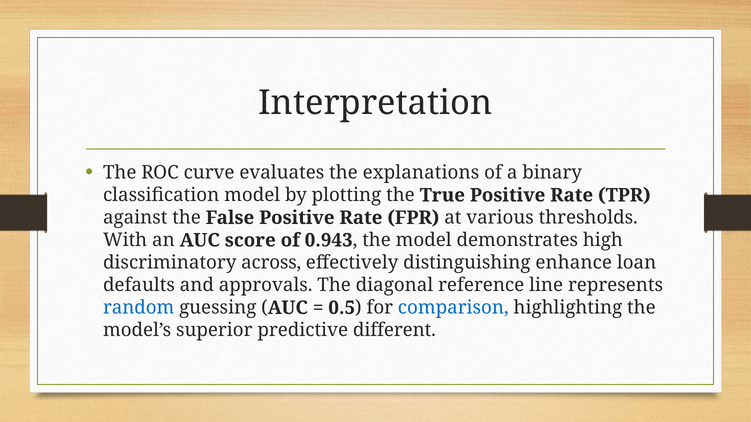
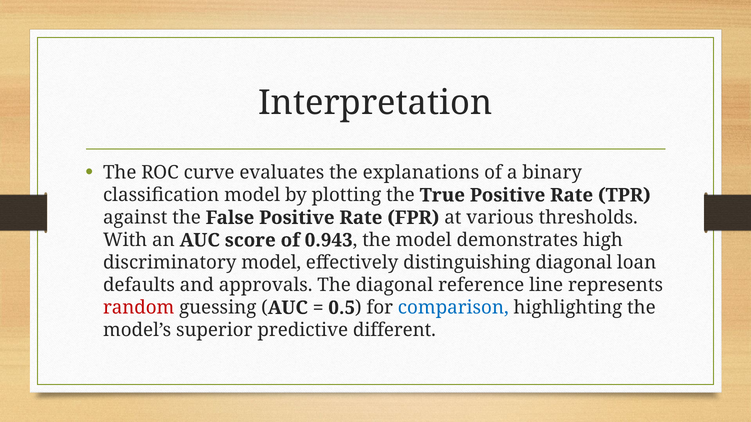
discriminatory across: across -> model
distinguishing enhance: enhance -> diagonal
random colour: blue -> red
